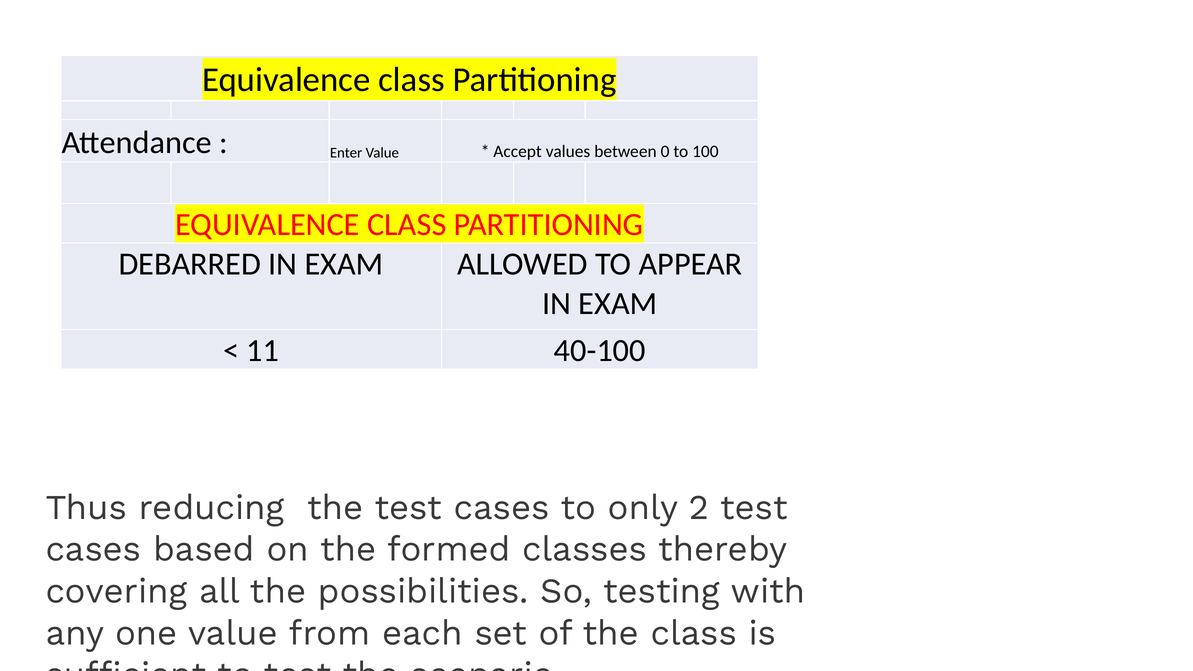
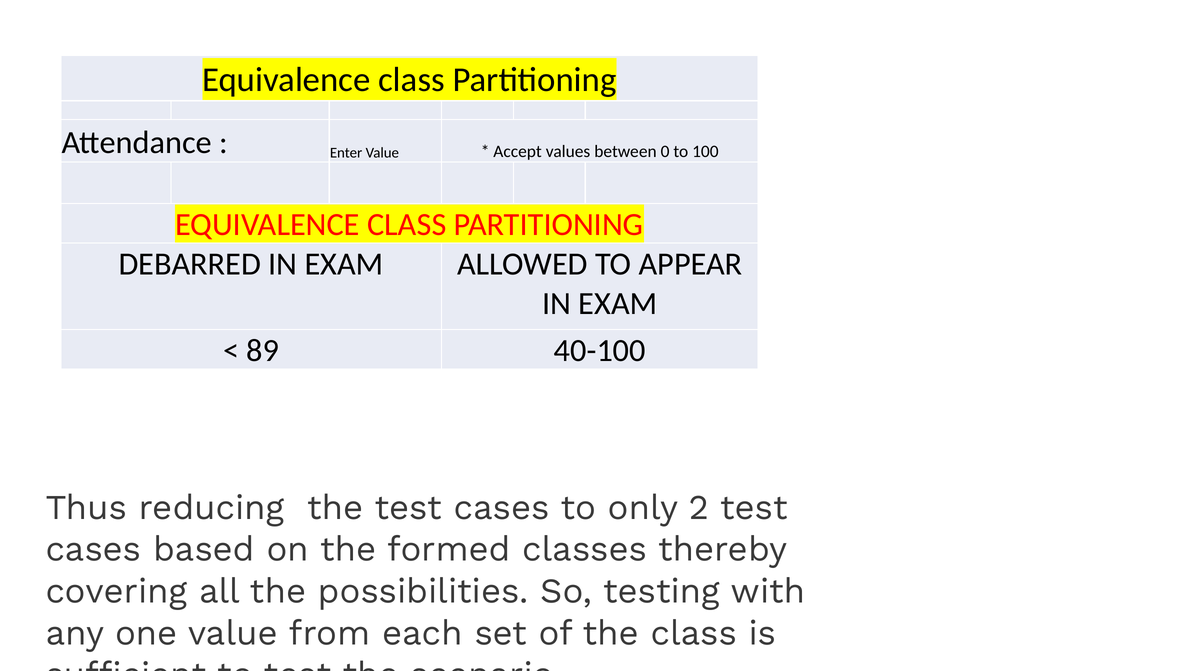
11: 11 -> 89
